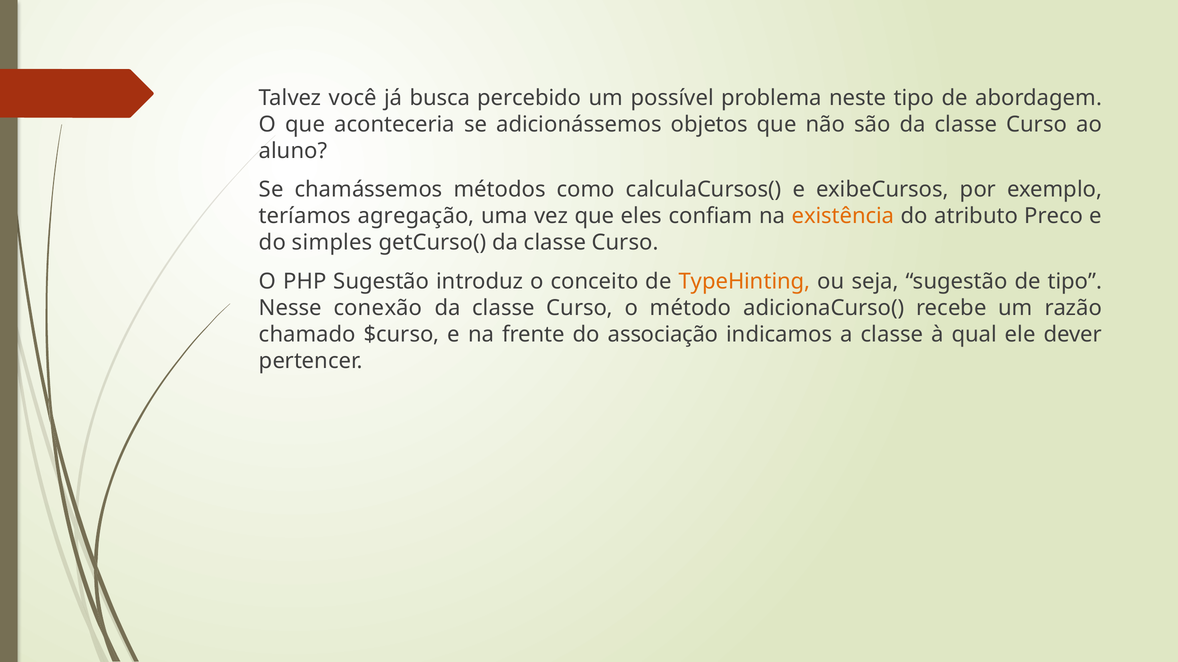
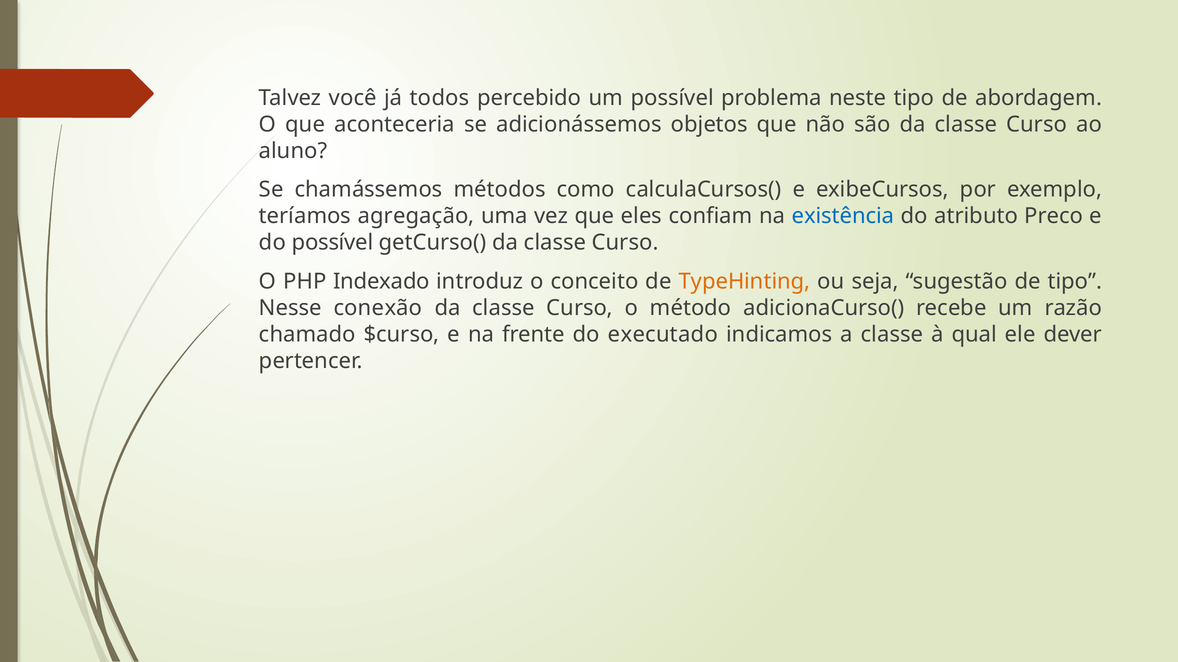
busca: busca -> todos
existência colour: orange -> blue
do simples: simples -> possível
PHP Sugestão: Sugestão -> Indexado
associação: associação -> executado
